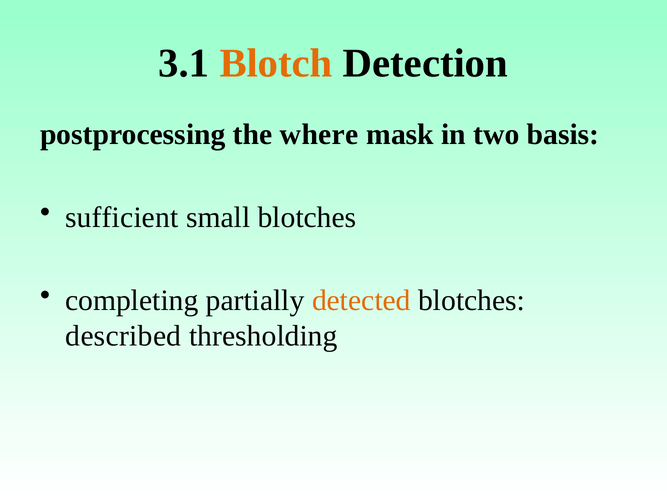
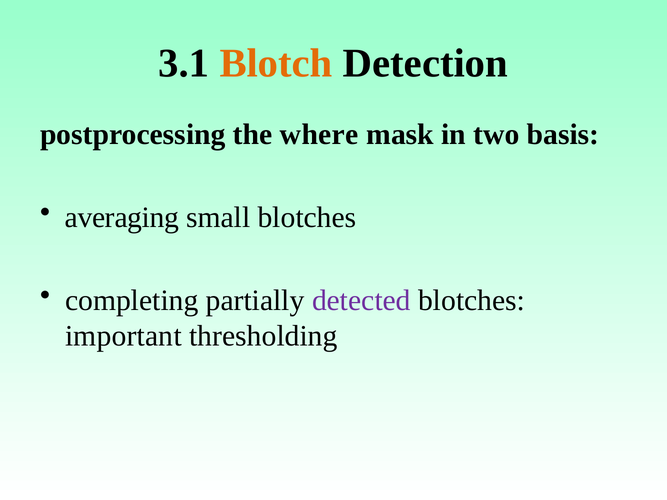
sufficient: sufficient -> averaging
detected colour: orange -> purple
described: described -> important
